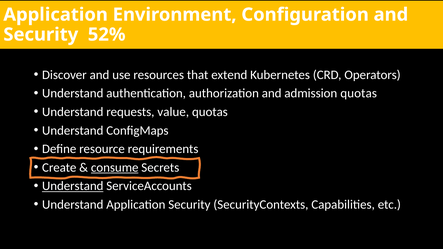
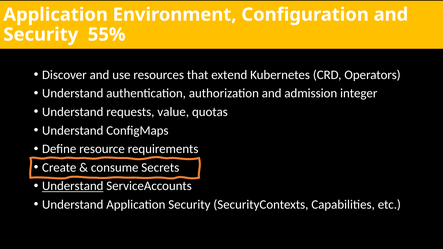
52%: 52% -> 55%
admission quotas: quotas -> integer
consume underline: present -> none
